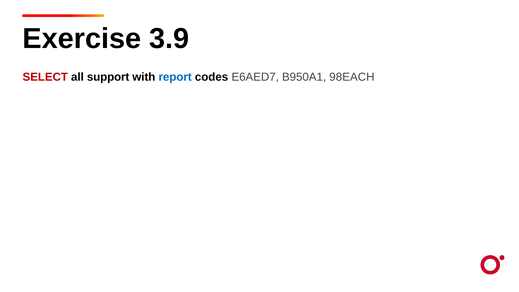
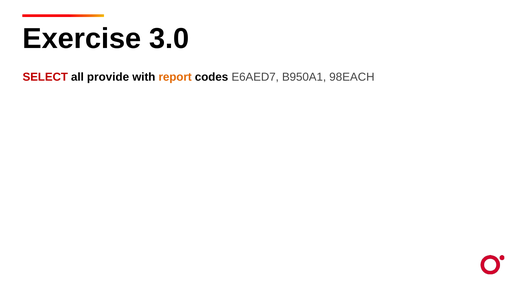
3.9: 3.9 -> 3.0
support: support -> provide
report colour: blue -> orange
